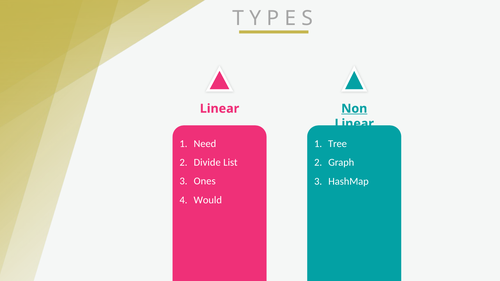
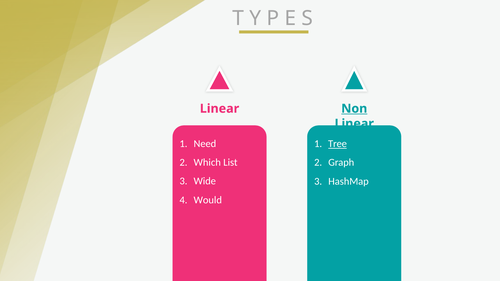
Tree underline: none -> present
Divide: Divide -> Which
Ones: Ones -> Wide
